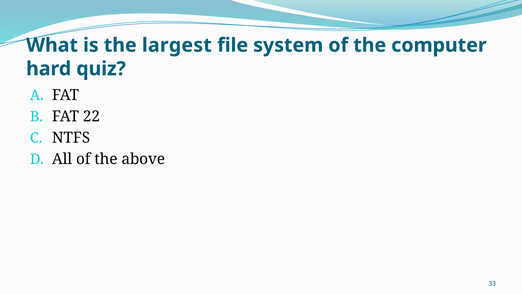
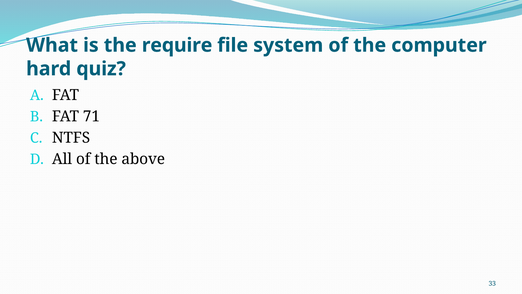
largest: largest -> require
22: 22 -> 71
